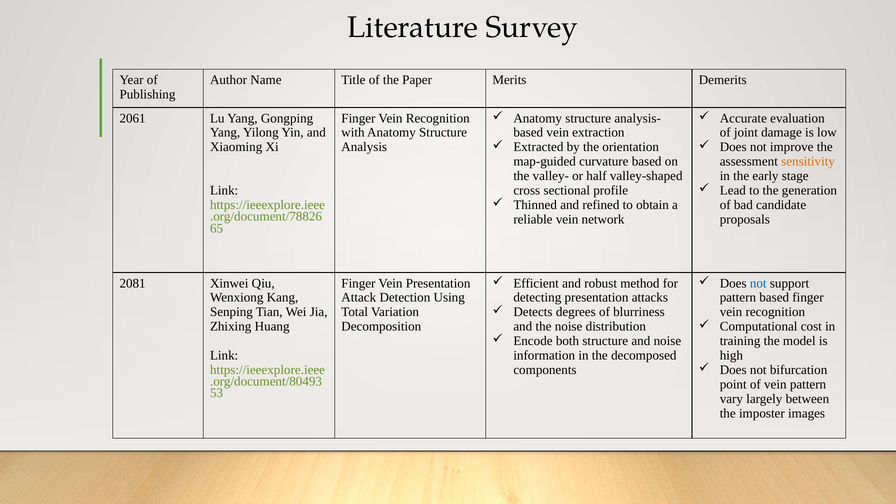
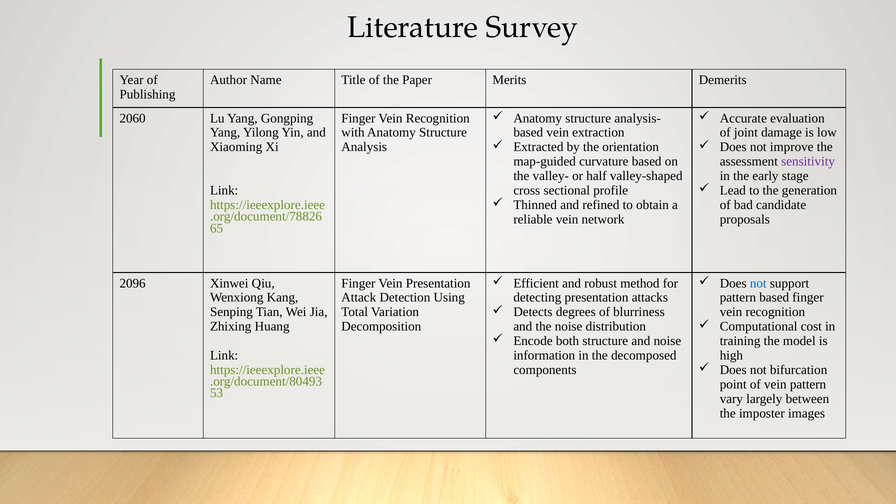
2061: 2061 -> 2060
sensitivity colour: orange -> purple
2081: 2081 -> 2096
